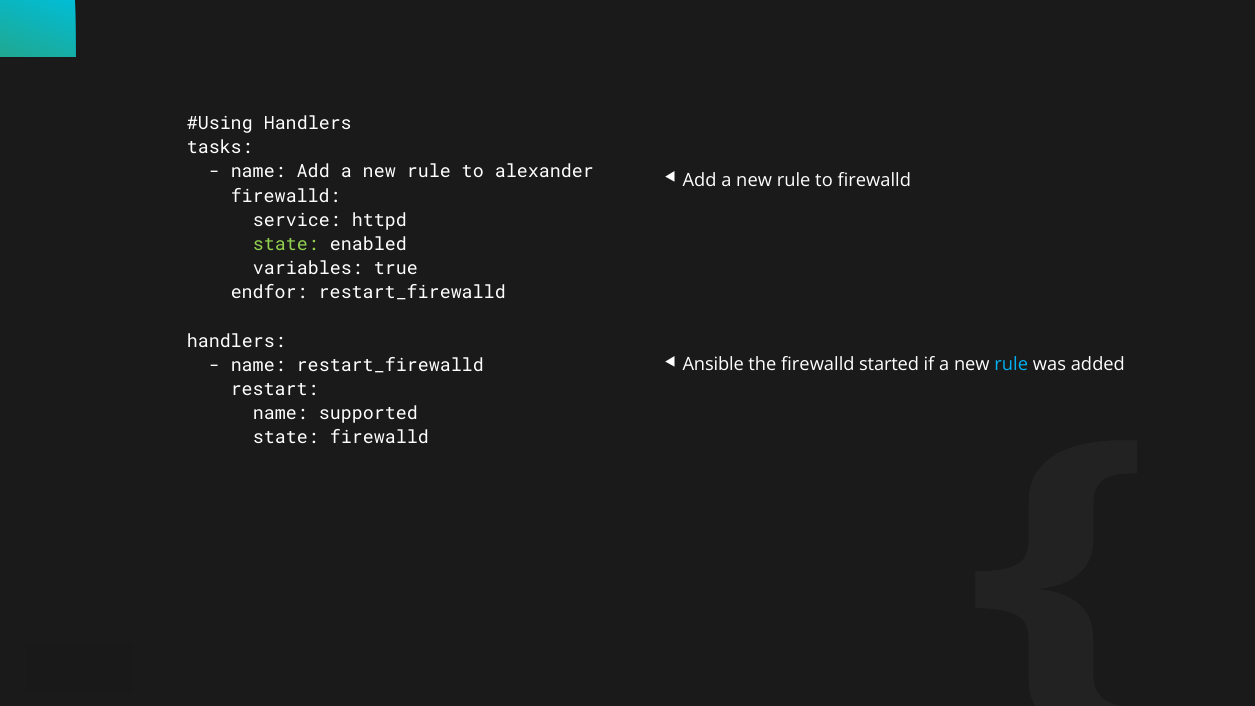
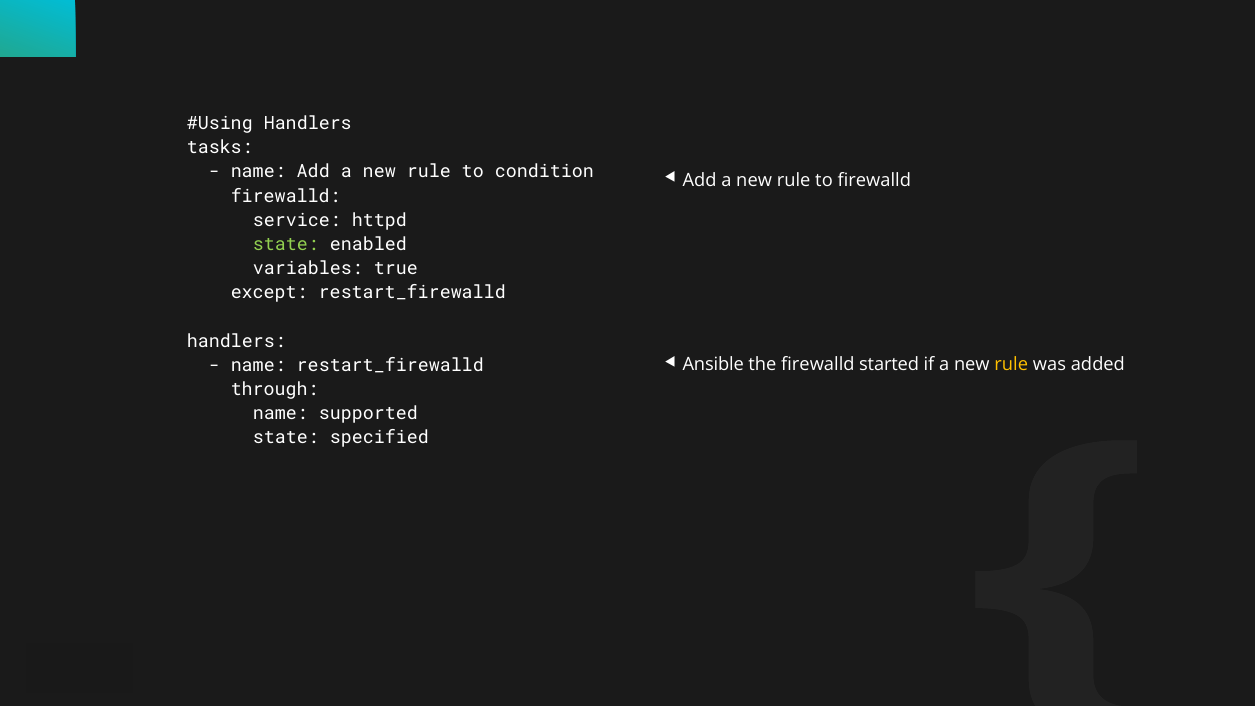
alexander: alexander -> condition
endfor: endfor -> except
rule at (1011, 364) colour: light blue -> yellow
restart: restart -> through
state firewalld: firewalld -> specified
